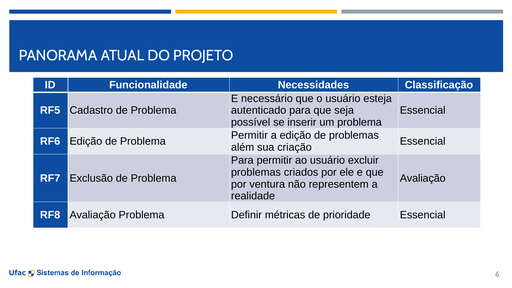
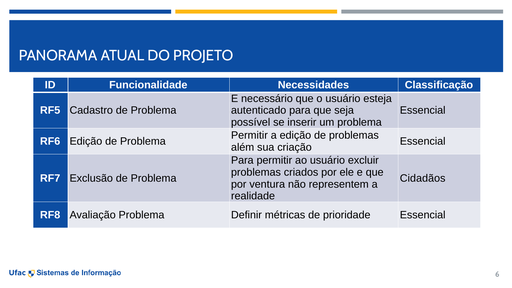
Avaliação at (423, 178): Avaliação -> Cidadãos
